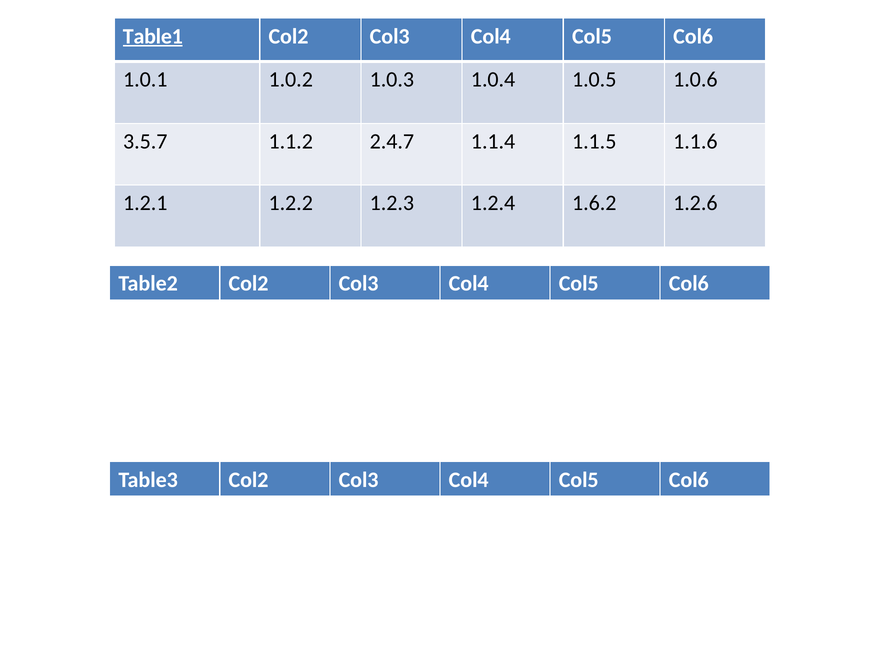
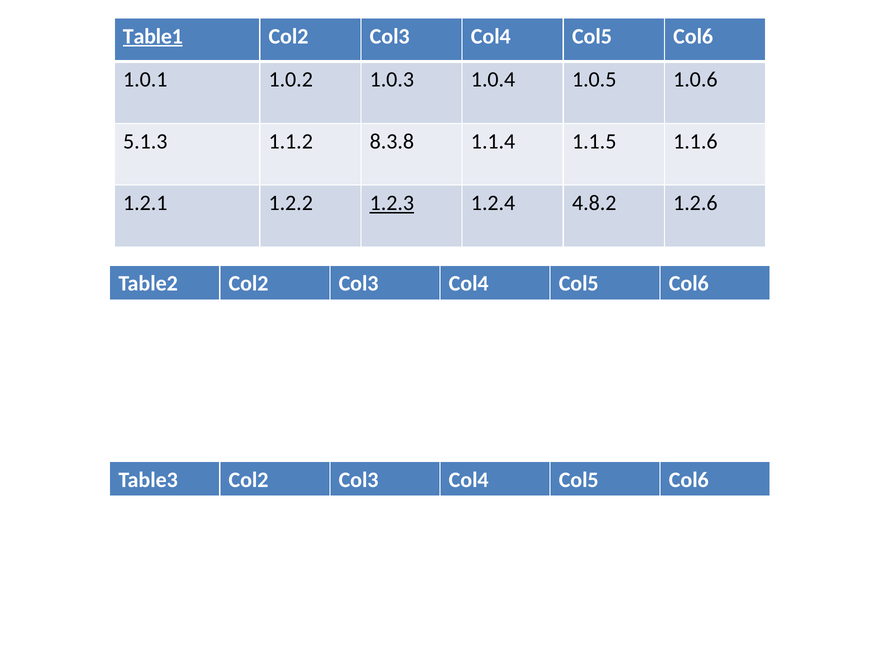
3.5.7: 3.5.7 -> 5.1.3
2.4.7: 2.4.7 -> 8.3.8
1.2.3 underline: none -> present
1.6.2: 1.6.2 -> 4.8.2
